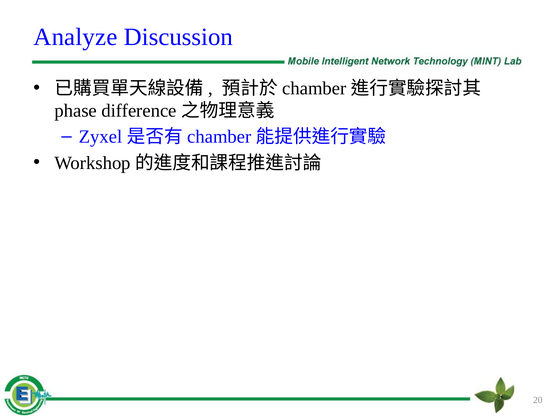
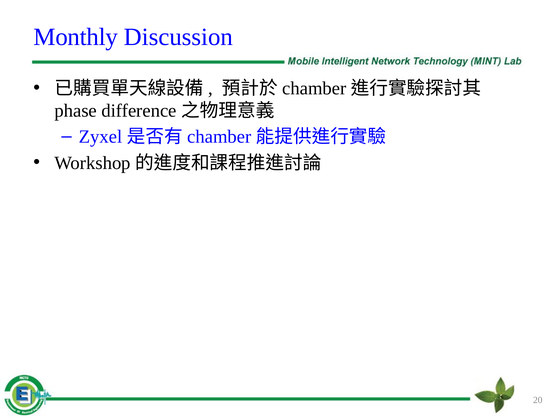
Analyze: Analyze -> Monthly
